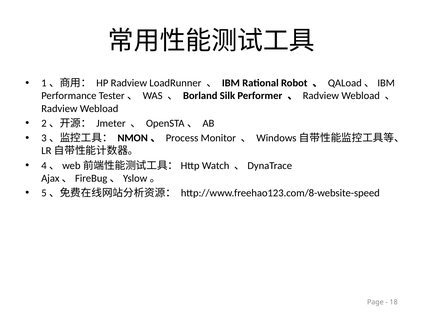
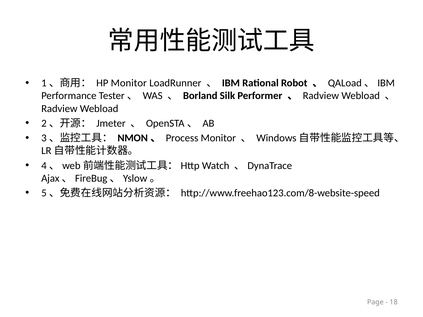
HP Radview: Radview -> Monitor
